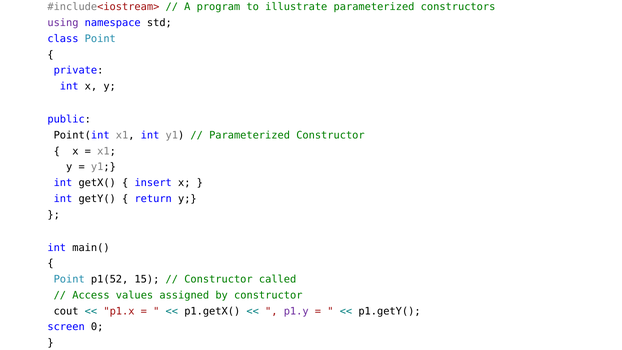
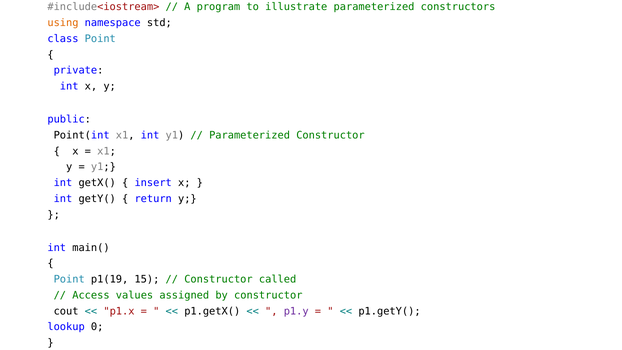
using colour: purple -> orange
p1(52: p1(52 -> p1(19
screen: screen -> lookup
